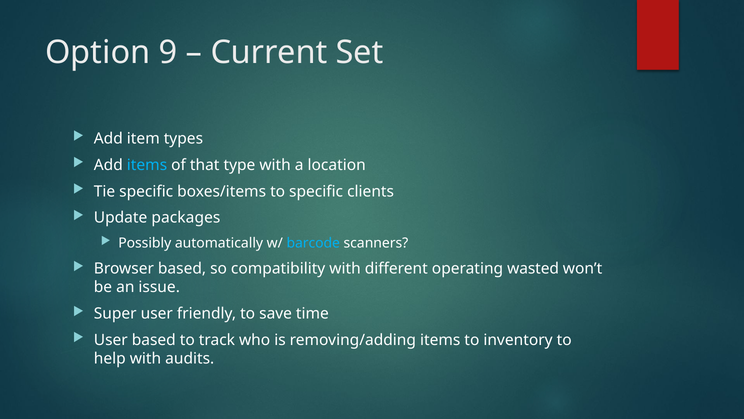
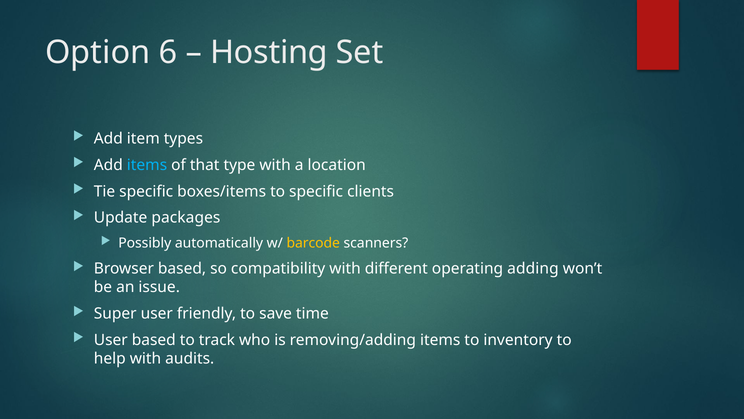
9: 9 -> 6
Current: Current -> Hosting
barcode colour: light blue -> yellow
wasted: wasted -> adding
